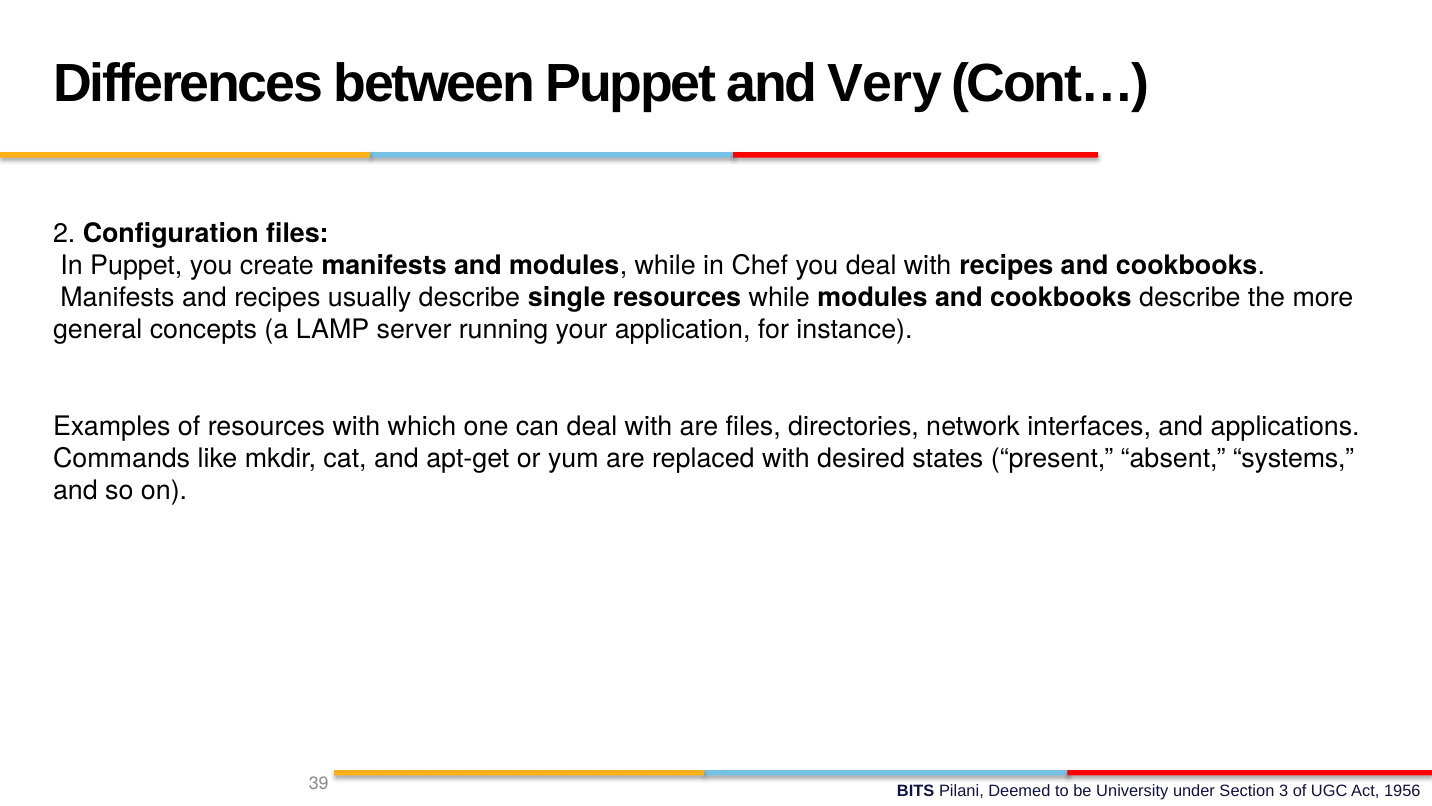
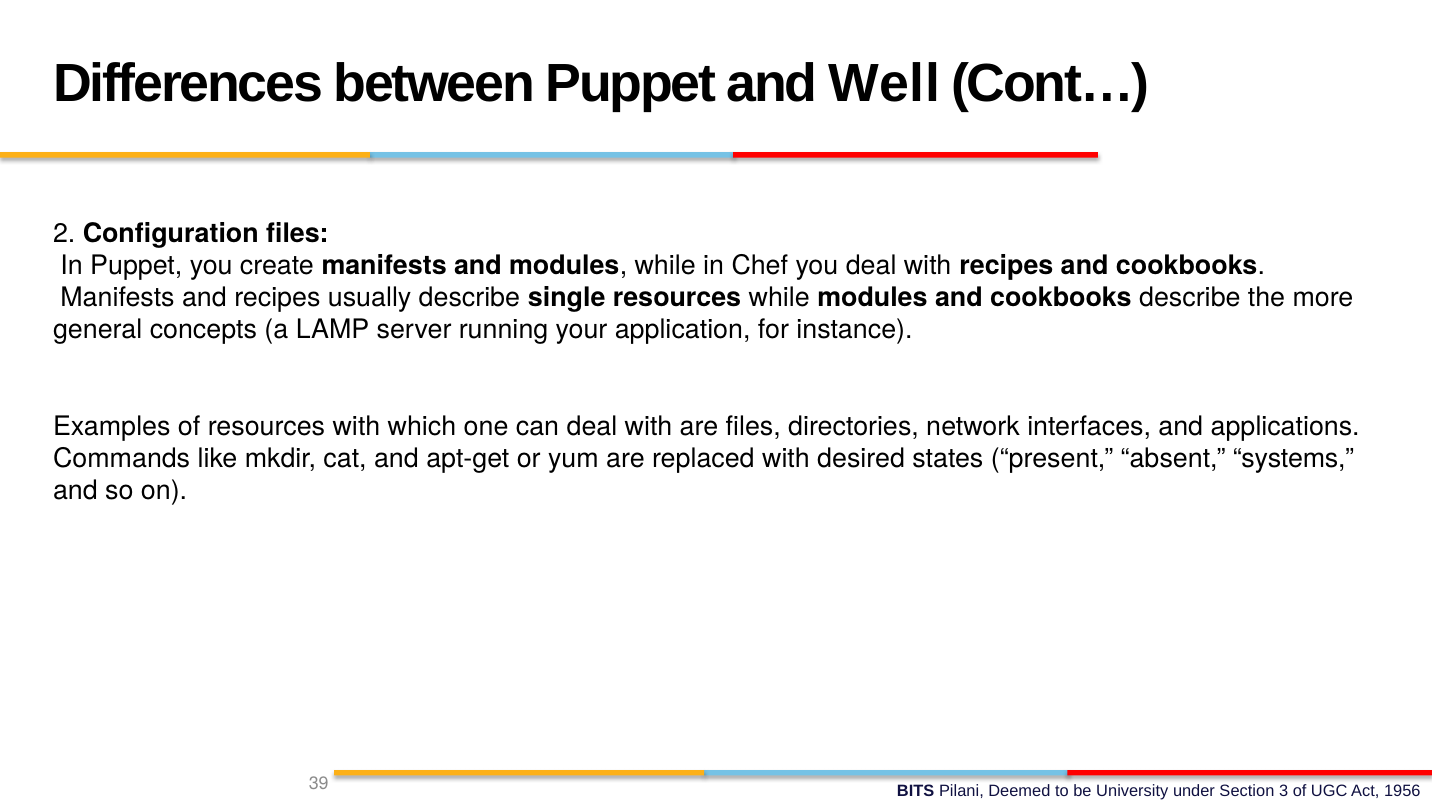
Very: Very -> Well
